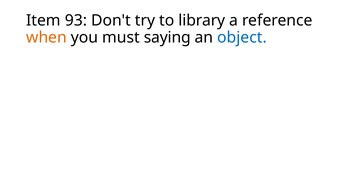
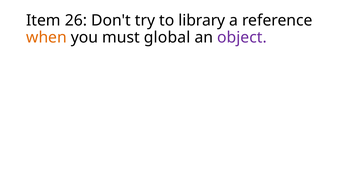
93: 93 -> 26
saying: saying -> global
object colour: blue -> purple
